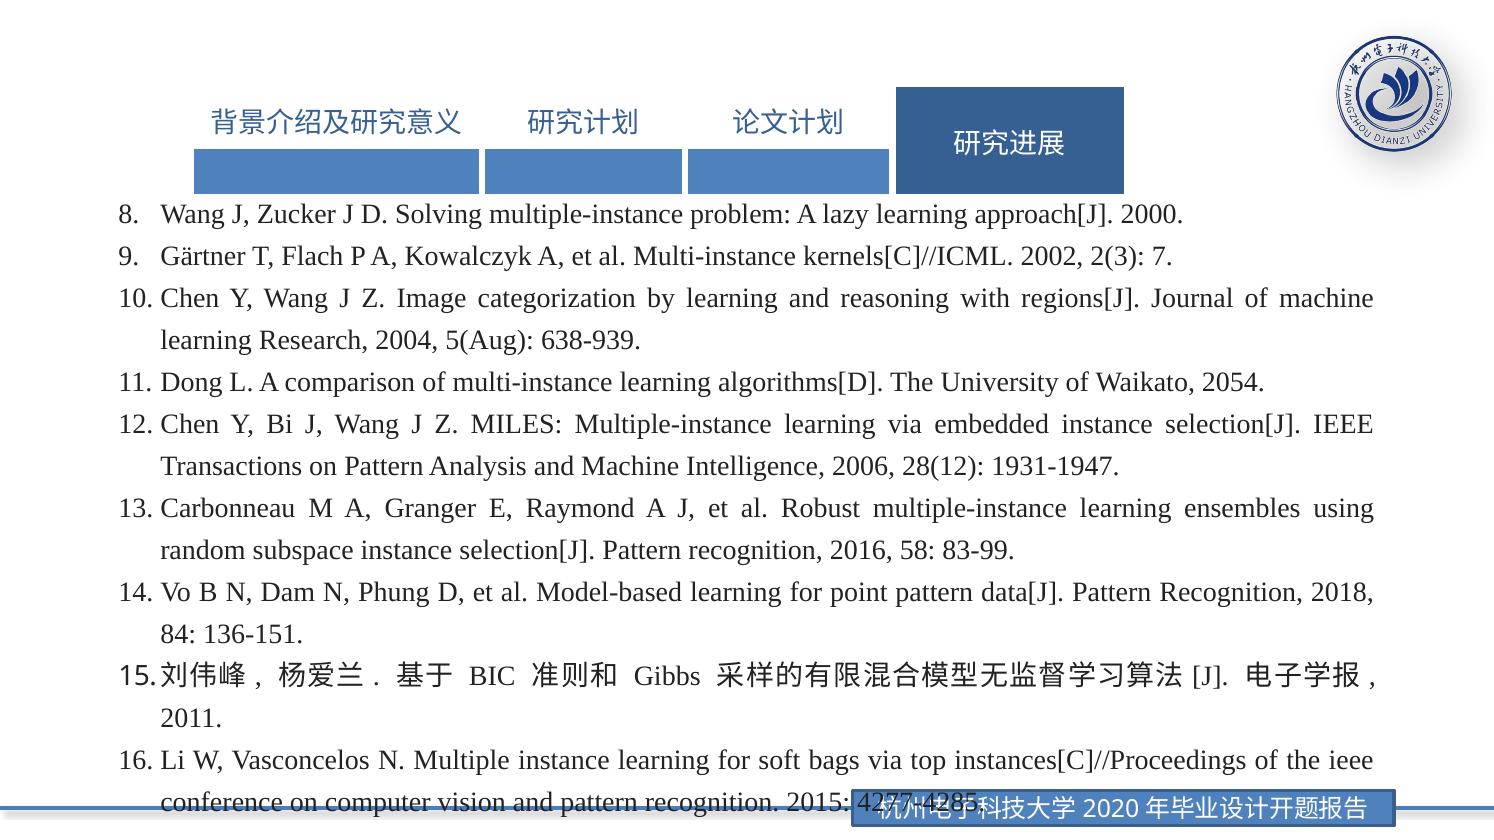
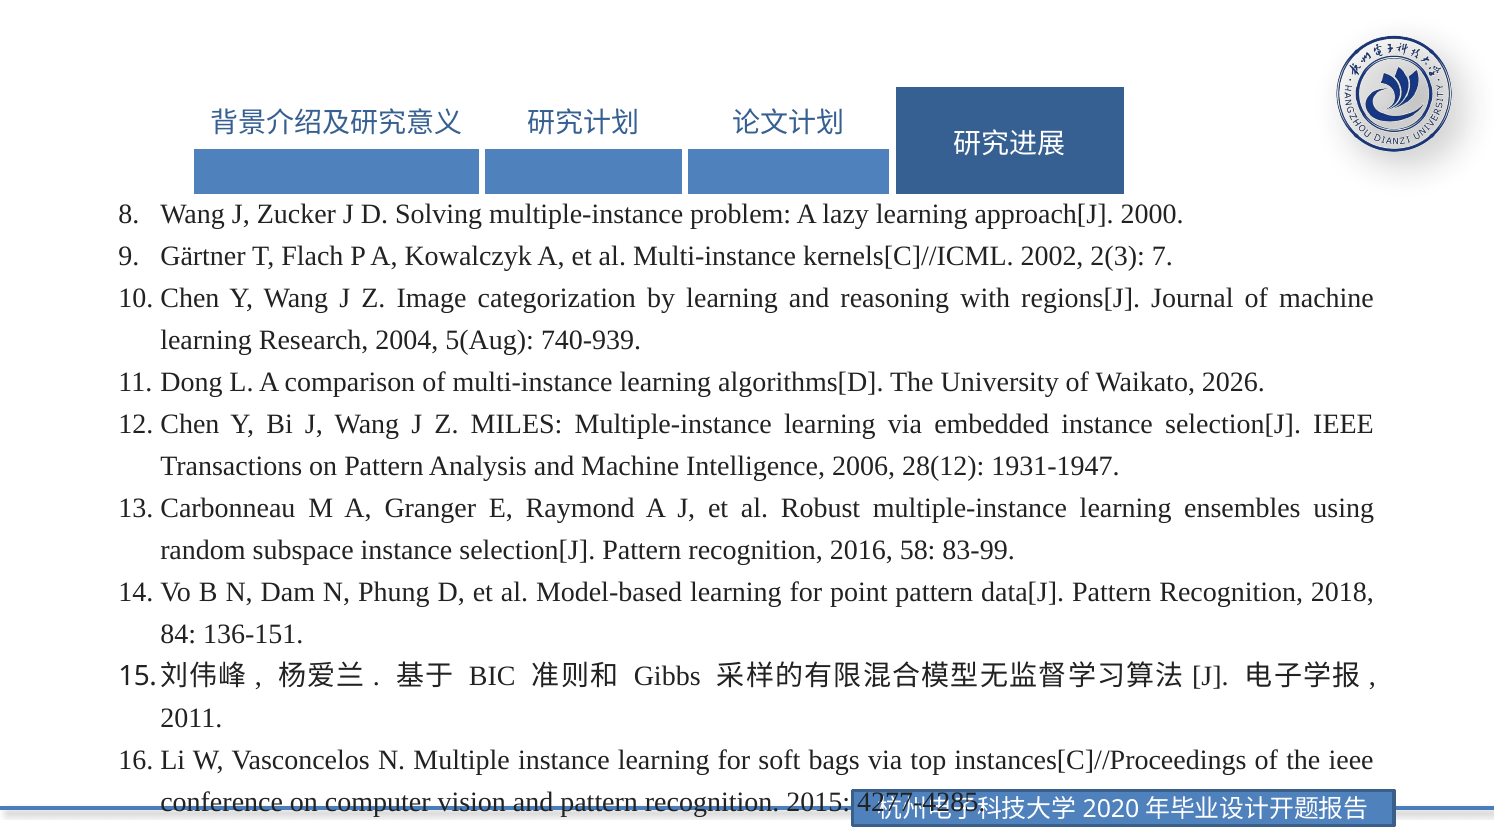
638-939: 638-939 -> 740-939
2054: 2054 -> 2026
